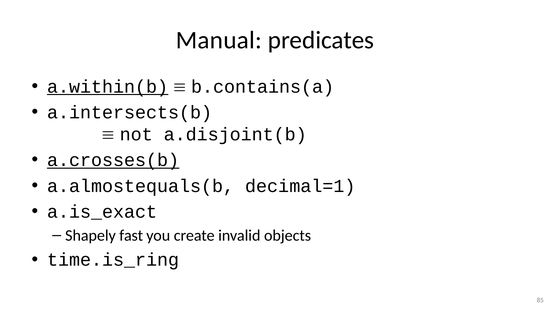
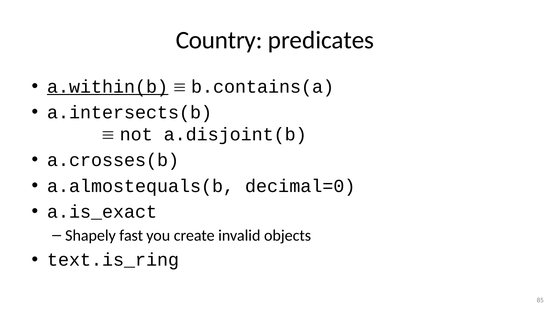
Manual: Manual -> Country
a.crosses(b underline: present -> none
decimal=1: decimal=1 -> decimal=0
time.is_ring: time.is_ring -> text.is_ring
